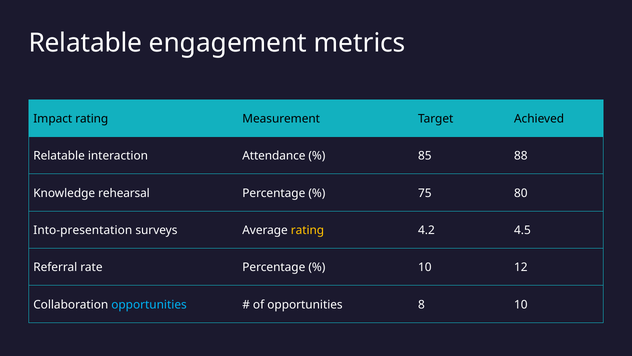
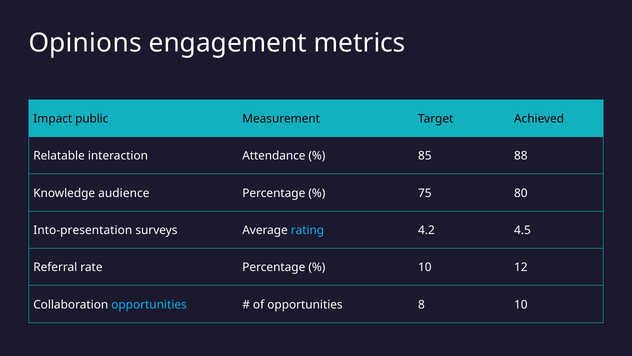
Relatable at (85, 43): Relatable -> Opinions
Impact rating: rating -> public
rehearsal: rehearsal -> audience
rating at (308, 230) colour: yellow -> light blue
